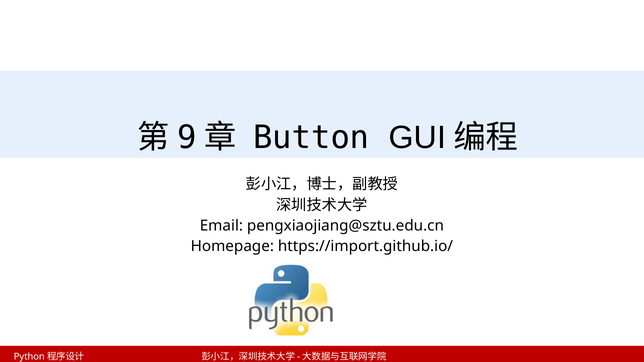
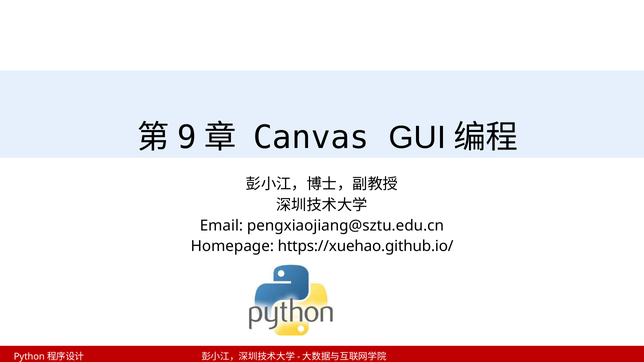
Button: Button -> Canvas
https://import.github.io/: https://import.github.io/ -> https://xuehao.github.io/
